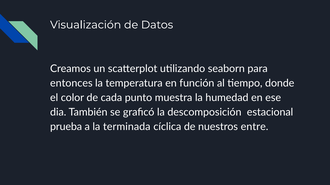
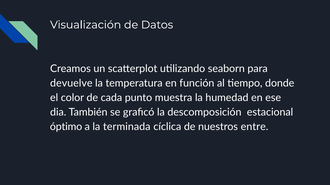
entonces: entonces -> devuelve
prueba: prueba -> óptimo
